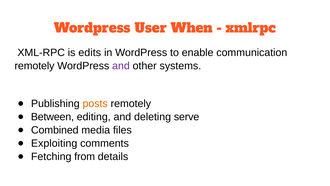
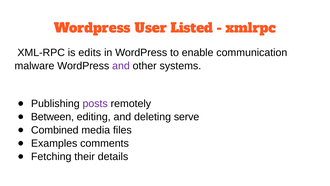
When: When -> Listed
remotely at (35, 66): remotely -> malware
posts colour: orange -> purple
Exploiting: Exploiting -> Examples
from: from -> their
